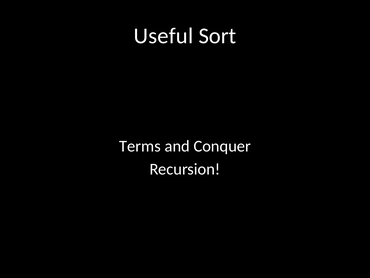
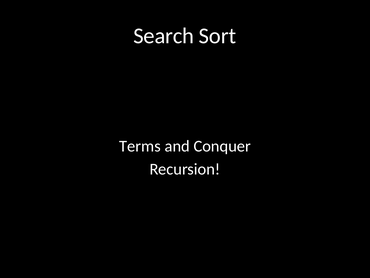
Useful: Useful -> Search
